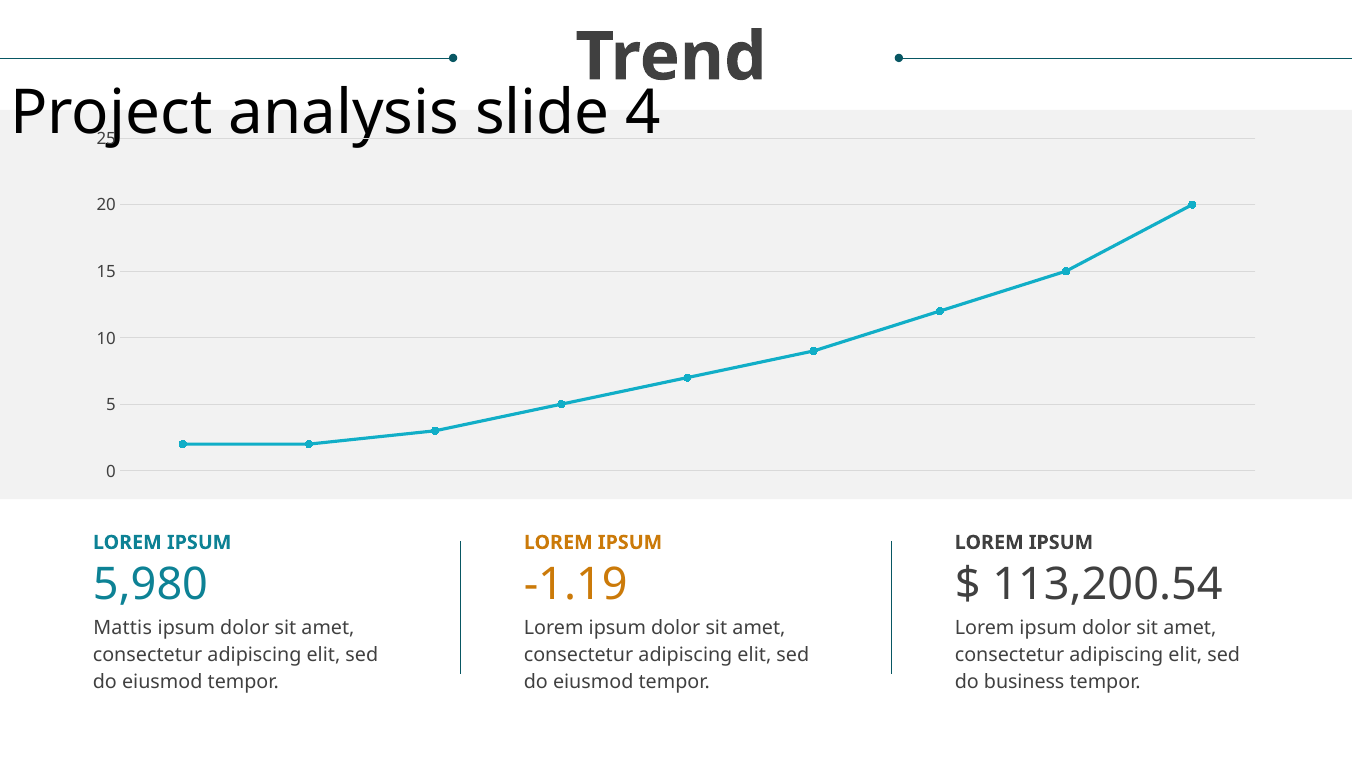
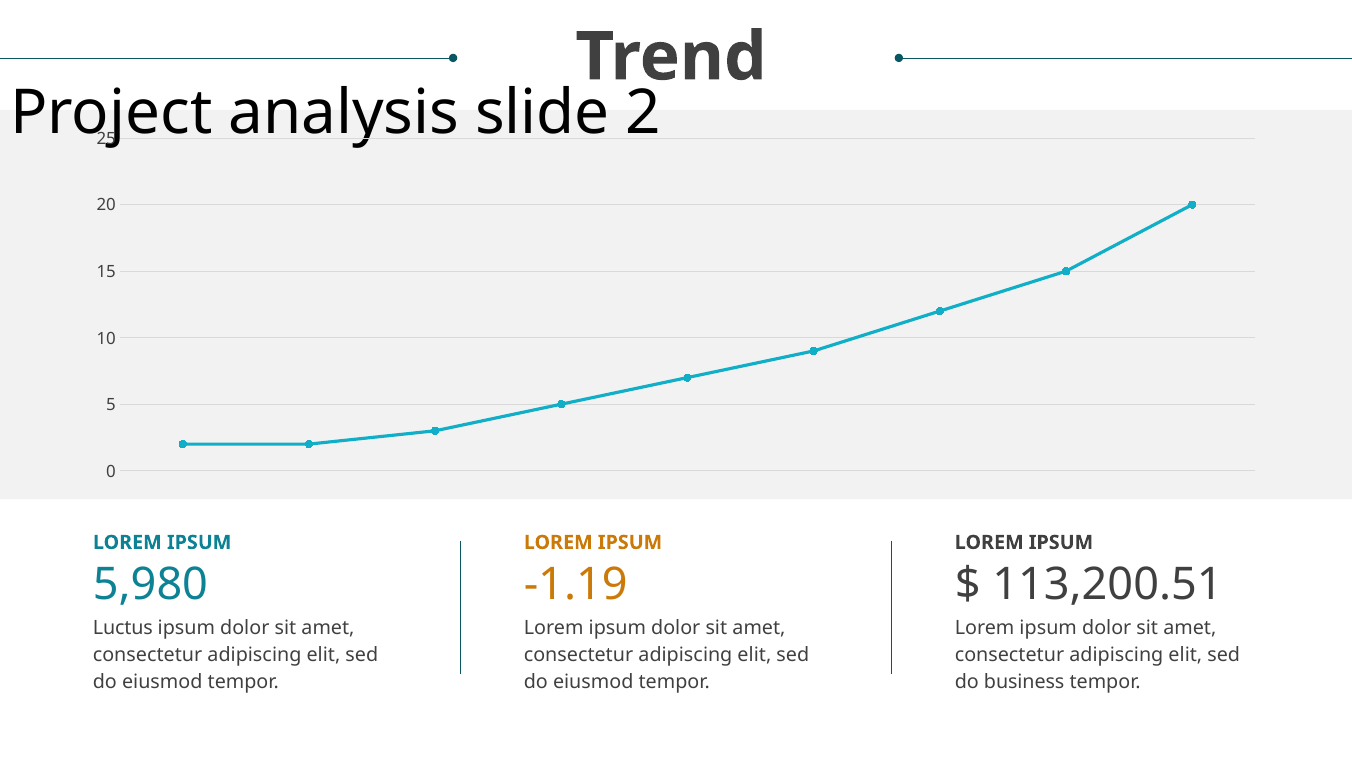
4: 4 -> 2
113,200.54: 113,200.54 -> 113,200.51
Mattis: Mattis -> Luctus
